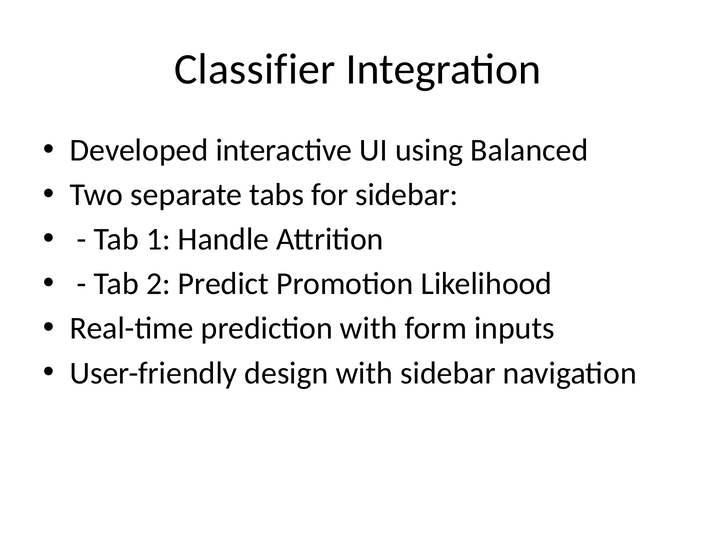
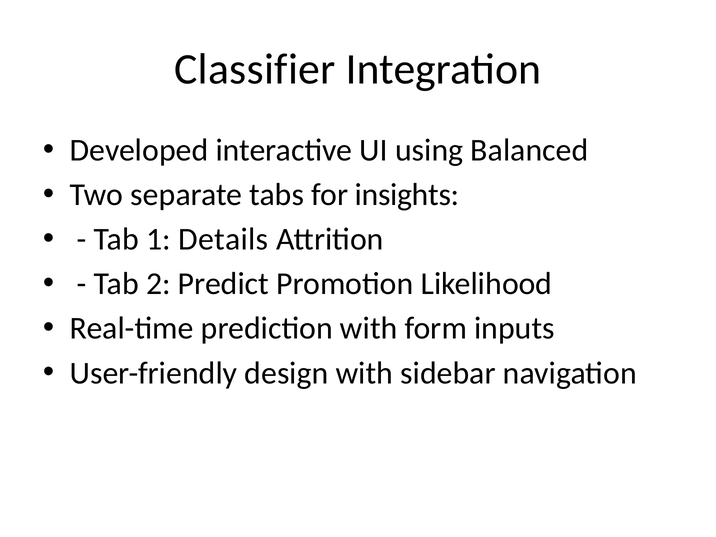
for sidebar: sidebar -> insights
Handle: Handle -> Details
